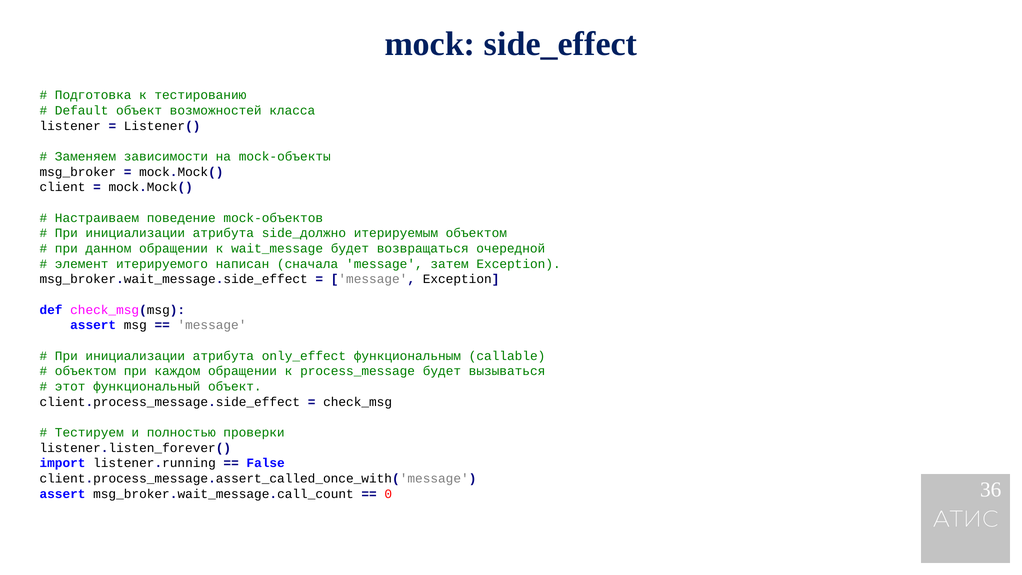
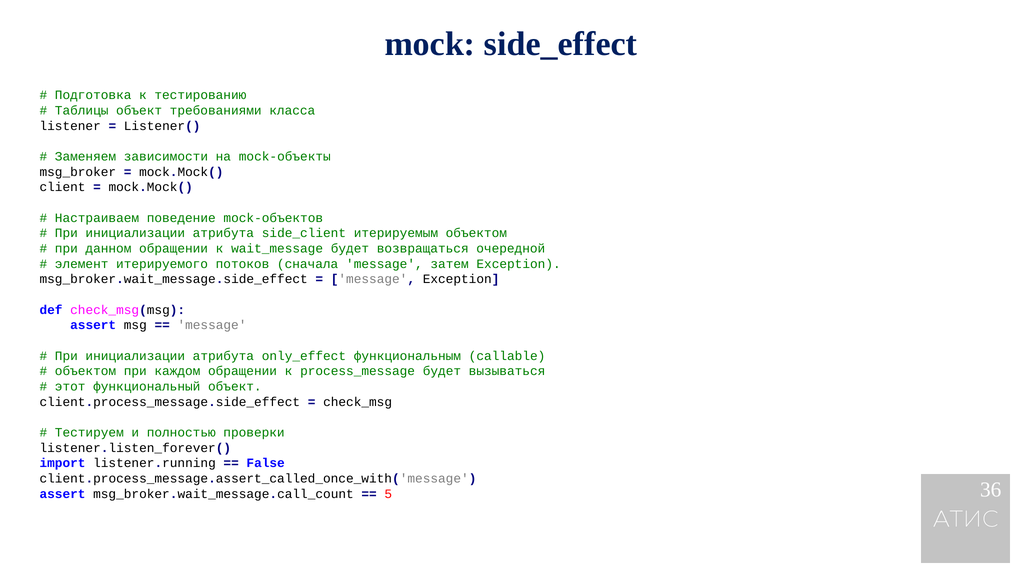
Default: Default -> Таблицы
возможностей: возможностей -> требованиями
side_должно: side_должно -> side_client
написан: написан -> потоков
0: 0 -> 5
